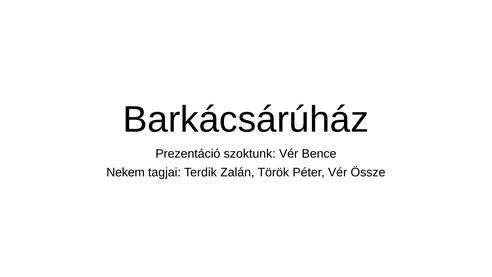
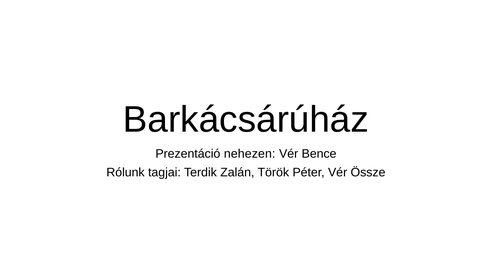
szoktunk: szoktunk -> nehezen
Nekem: Nekem -> Rólunk
